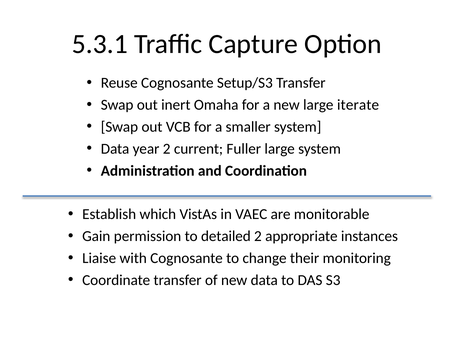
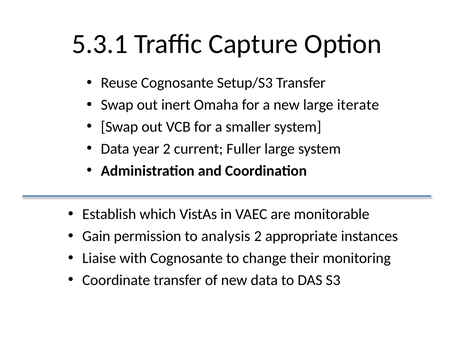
detailed: detailed -> analysis
